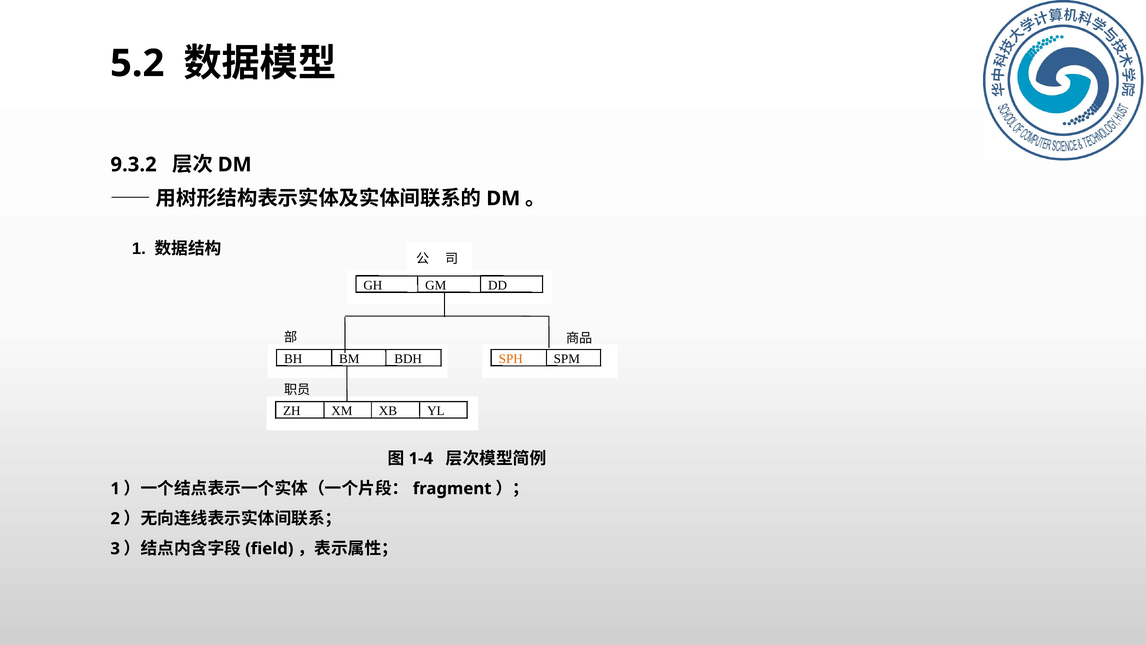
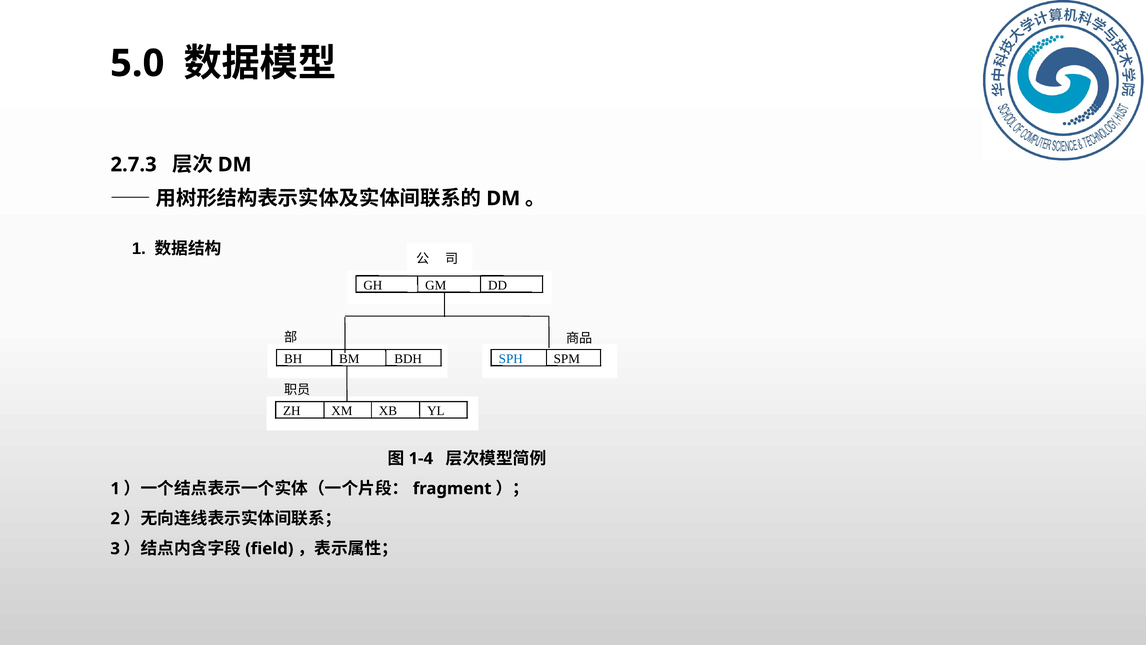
5.2: 5.2 -> 5.0
9.3.2: 9.3.2 -> 2.7.3
SPH colour: orange -> blue
